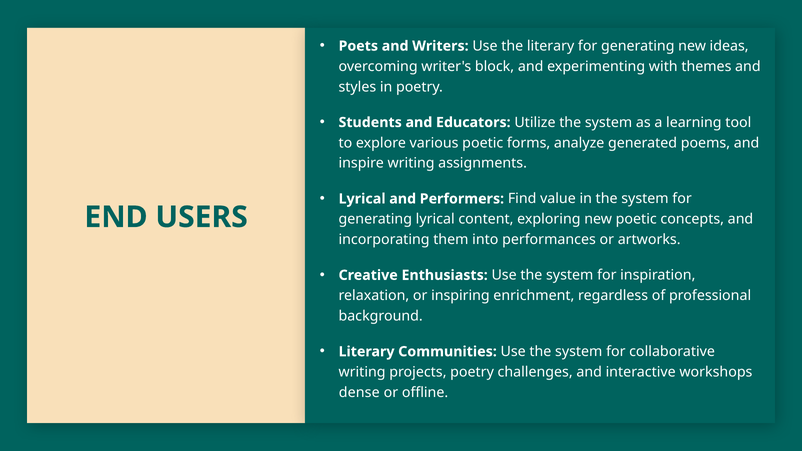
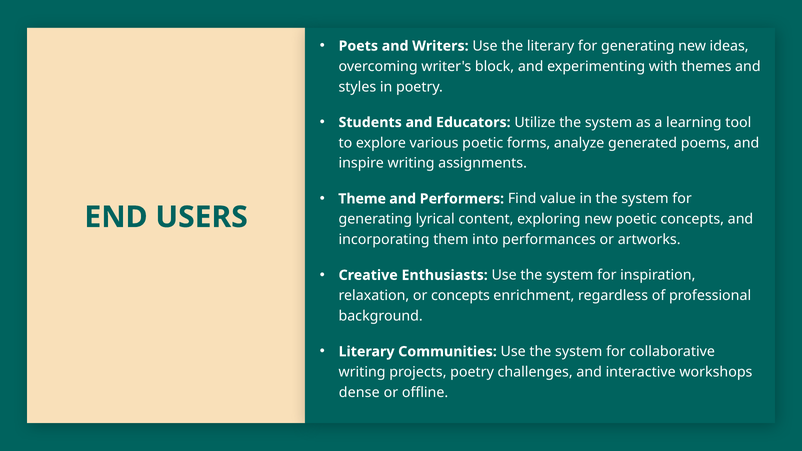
Lyrical at (362, 199): Lyrical -> Theme
or inspiring: inspiring -> concepts
